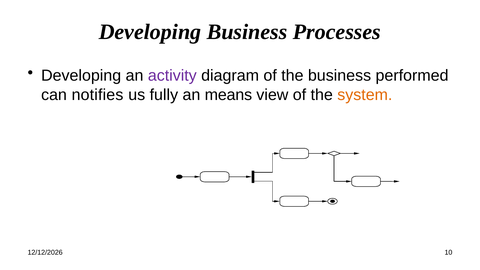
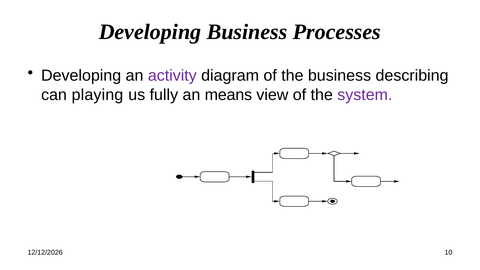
performed: performed -> describing
notifies: notifies -> playing
system colour: orange -> purple
